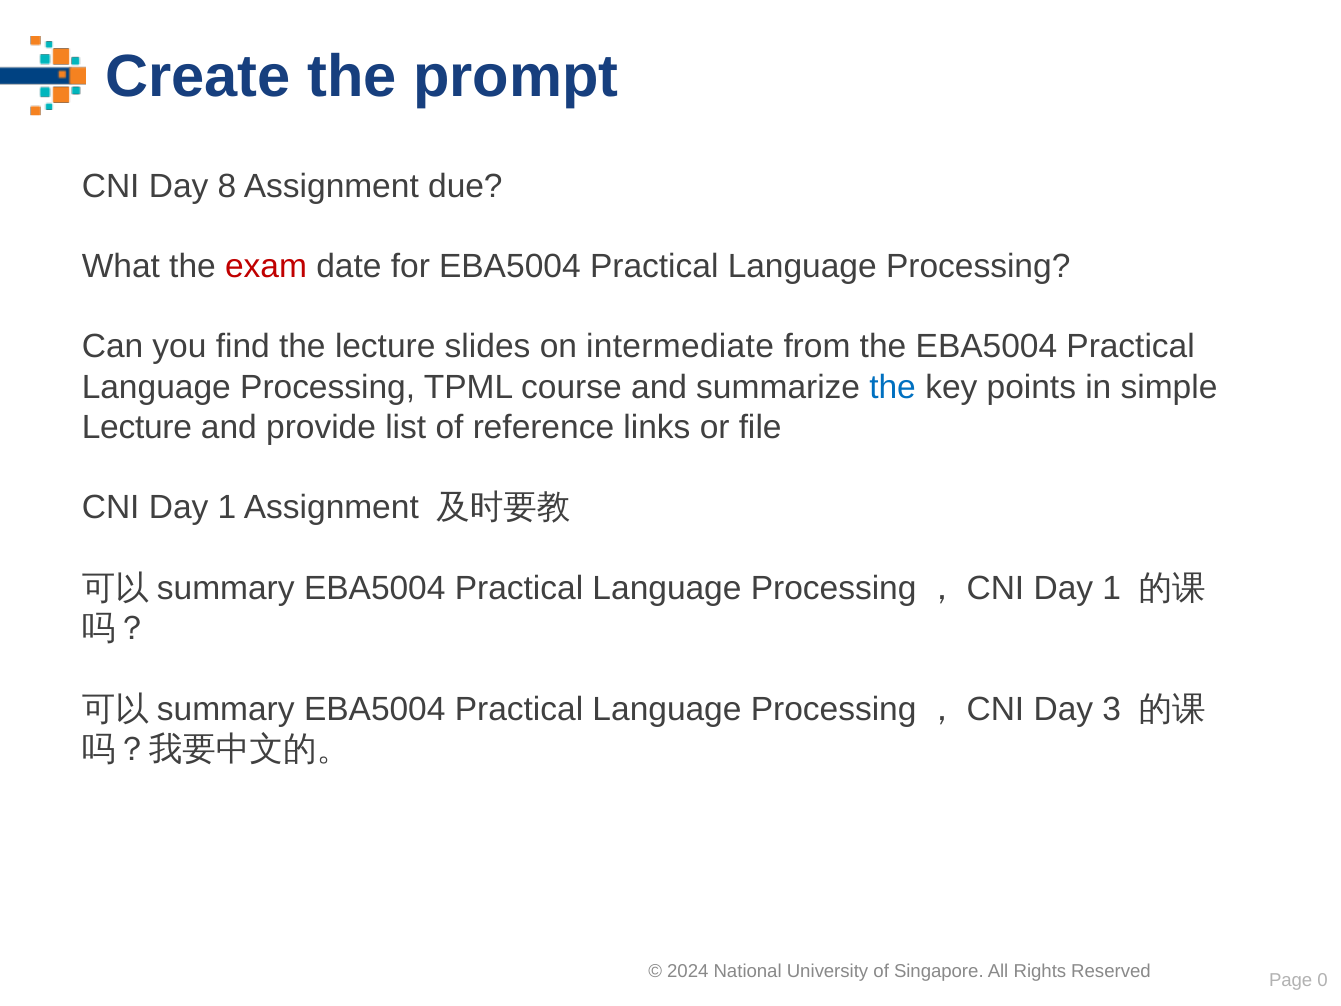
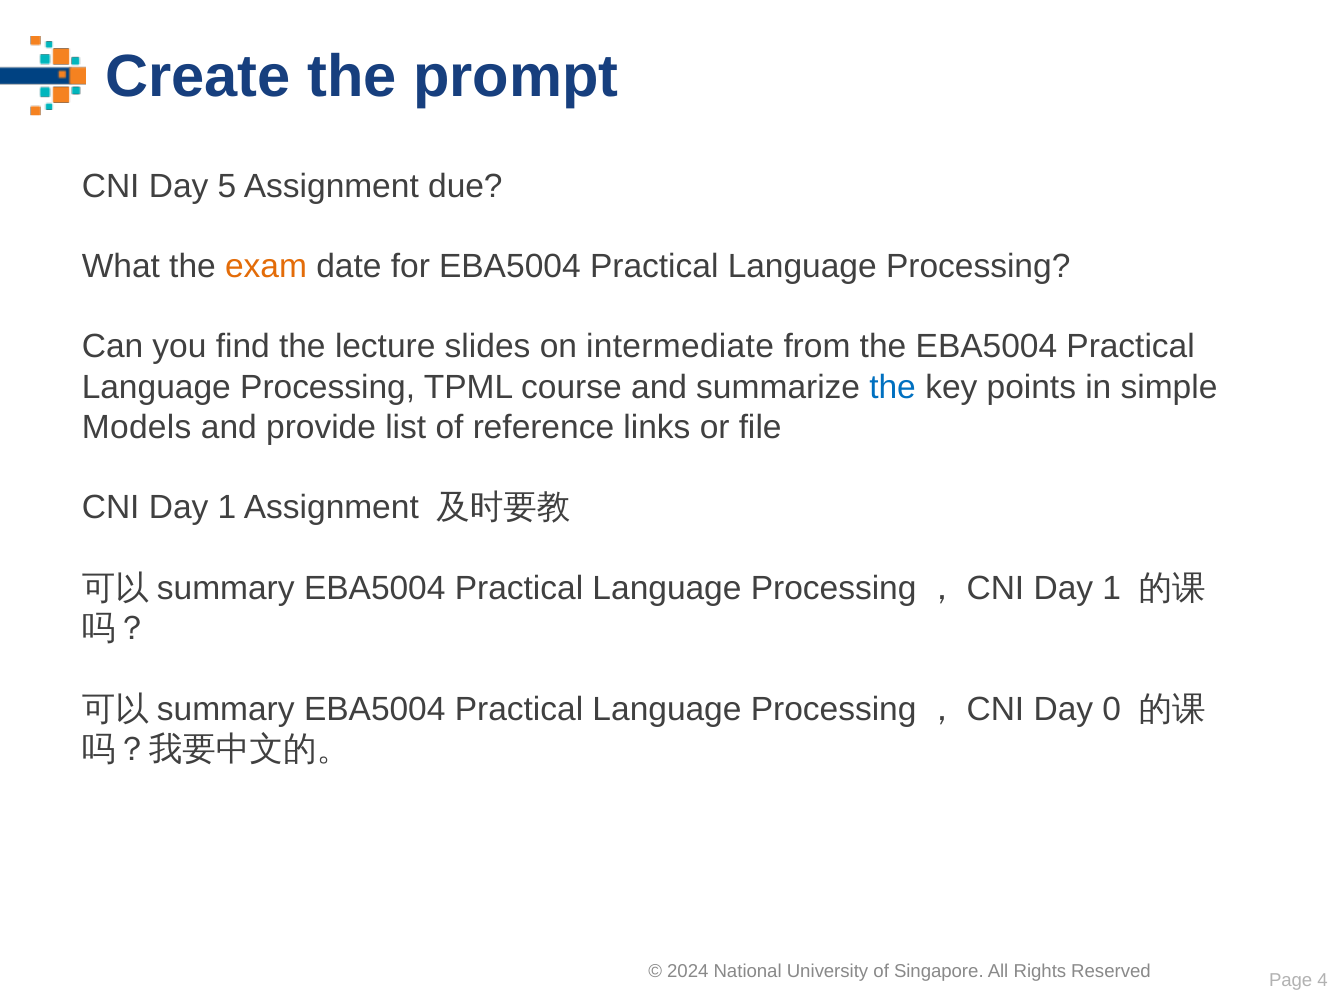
8: 8 -> 5
exam colour: red -> orange
Lecture at (137, 427): Lecture -> Models
3: 3 -> 0
0: 0 -> 4
